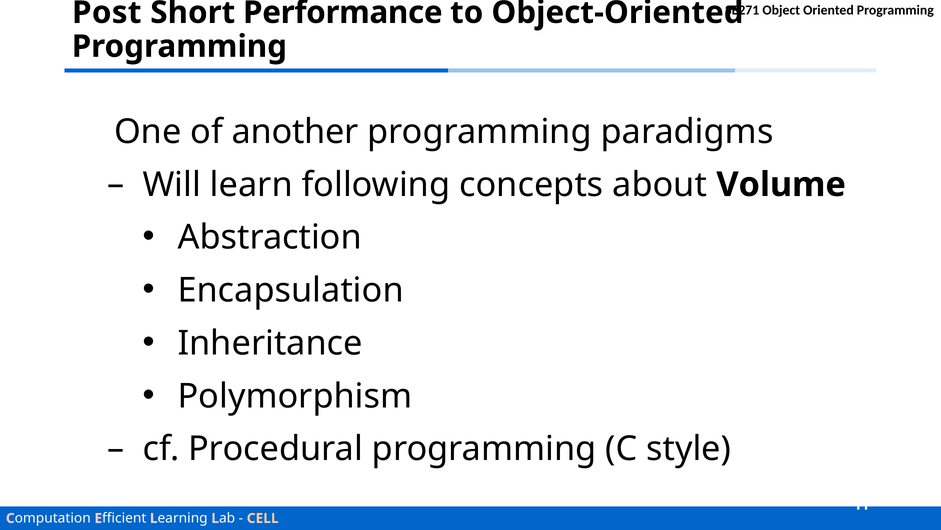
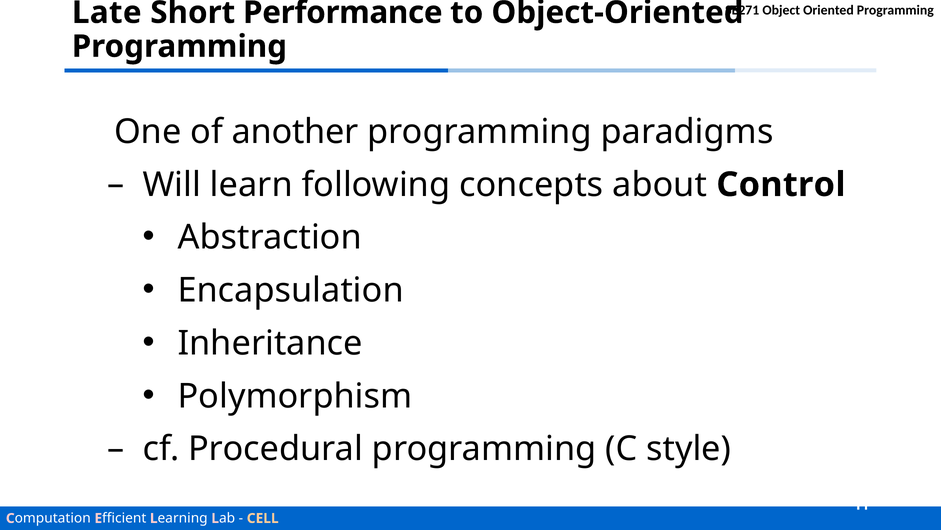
Post: Post -> Late
Volume: Volume -> Control
